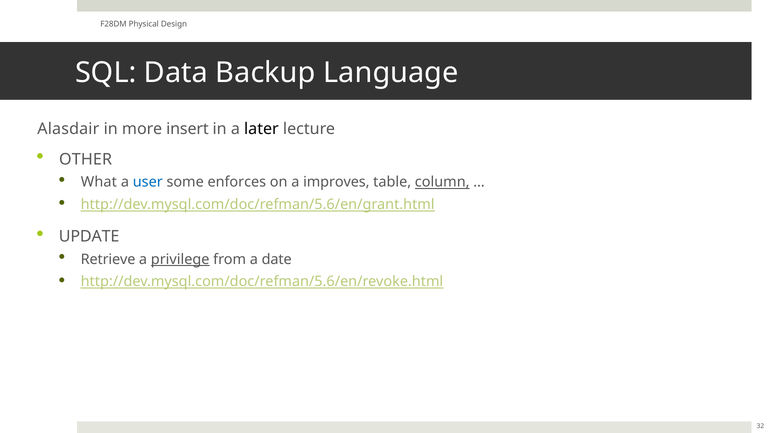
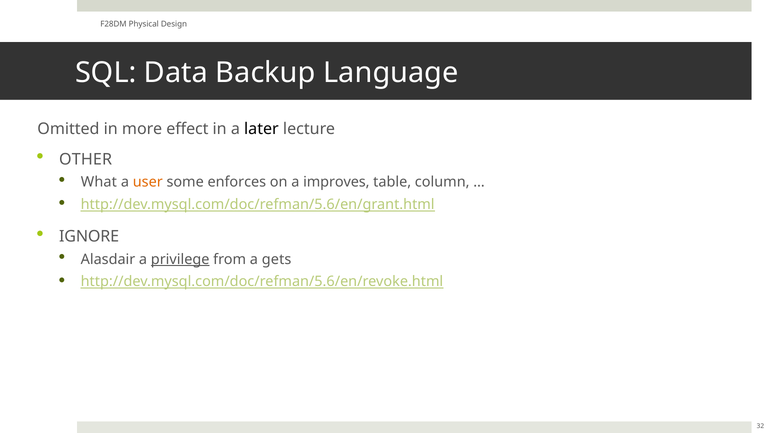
Alasdair: Alasdair -> Omitted
insert: insert -> effect
user colour: blue -> orange
column underline: present -> none
UPDATE: UPDATE -> IGNORE
Retrieve: Retrieve -> Alasdair
date: date -> gets
